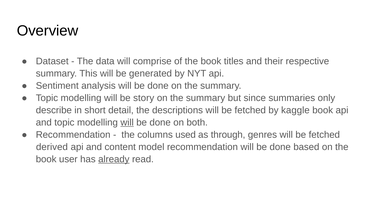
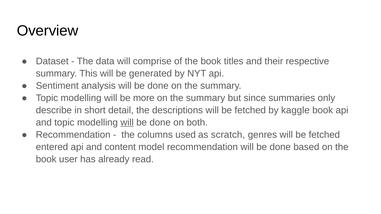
story: story -> more
through: through -> scratch
derived: derived -> entered
already underline: present -> none
